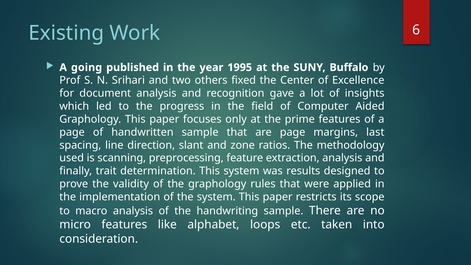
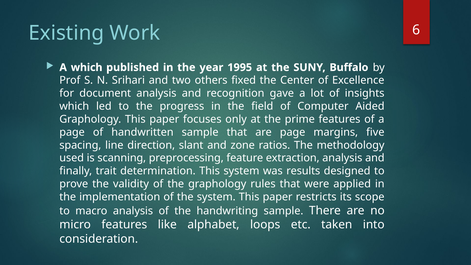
A going: going -> which
last: last -> five
